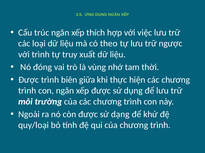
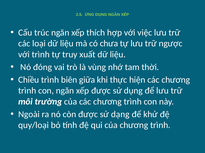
theo: theo -> chưa
Được at (29, 80): Được -> Chiều
